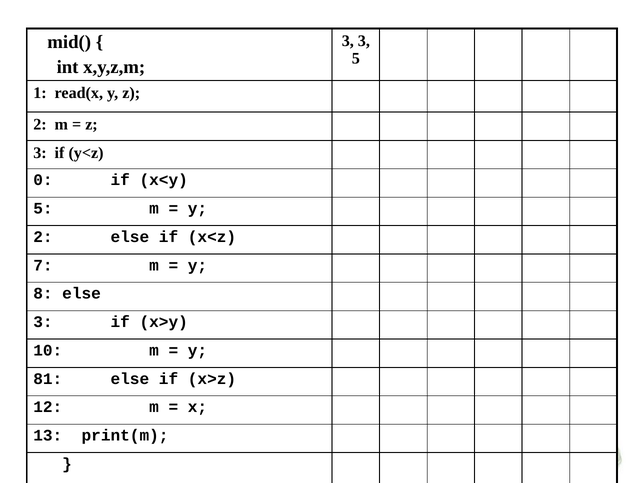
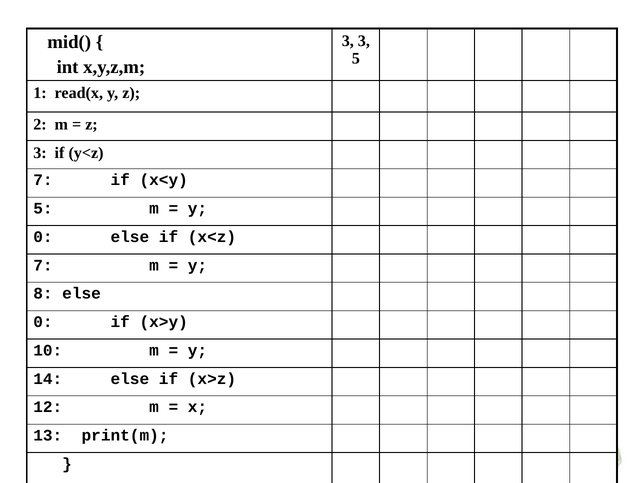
0 at (43, 180): 0 -> 7
2 at (43, 237): 2 -> 0
3 at (43, 322): 3 -> 0
81: 81 -> 14
